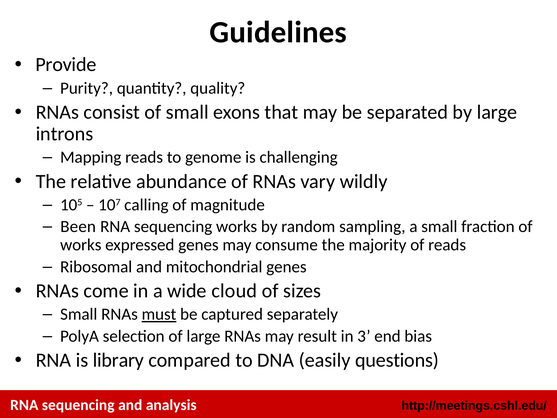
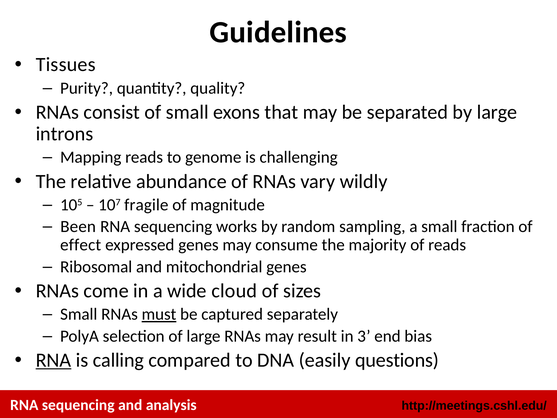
Provide: Provide -> Tissues
calling: calling -> fragile
works at (81, 245): works -> effect
RNA at (53, 360) underline: none -> present
library: library -> calling
